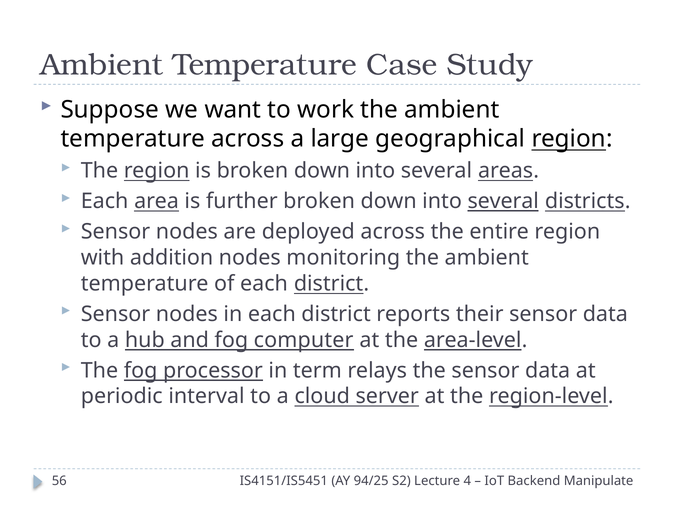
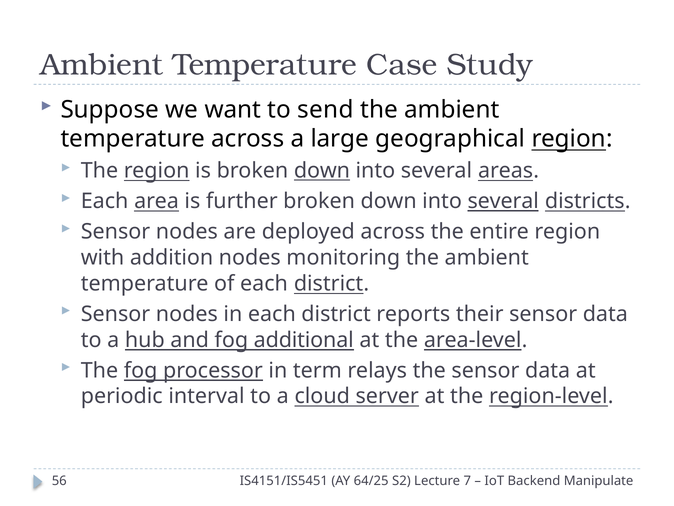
work: work -> send
down at (322, 171) underline: none -> present
computer: computer -> additional
94/25: 94/25 -> 64/25
4: 4 -> 7
